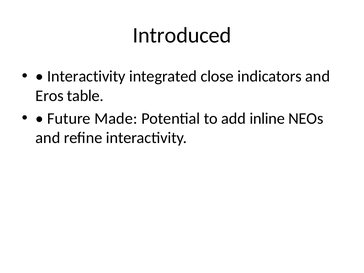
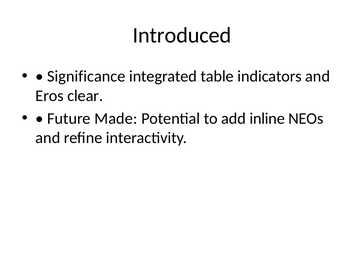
Interactivity at (86, 76): Interactivity -> Significance
close: close -> table
table: table -> clear
